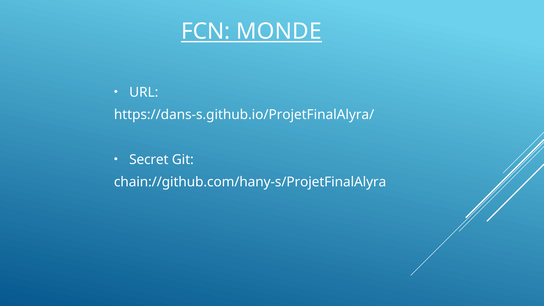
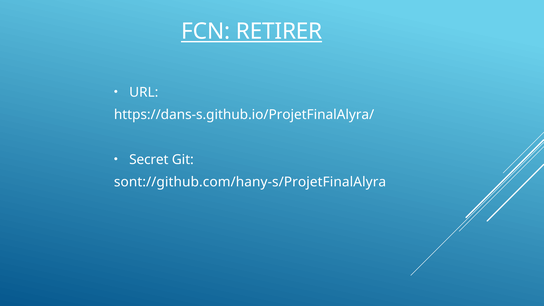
MONDE: MONDE -> RETIRER
chain://github.com/hany-s/ProjetFinalAlyra: chain://github.com/hany-s/ProjetFinalAlyra -> sont://github.com/hany-s/ProjetFinalAlyra
